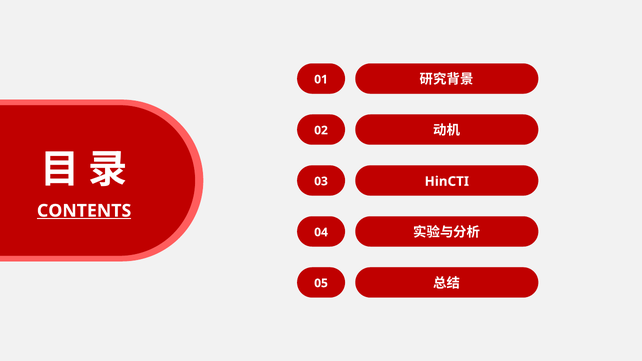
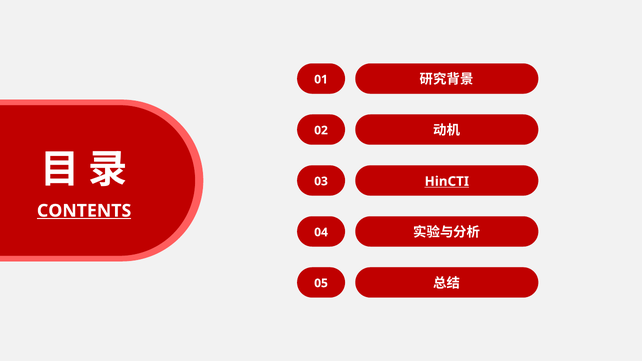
HinCTI underline: none -> present
